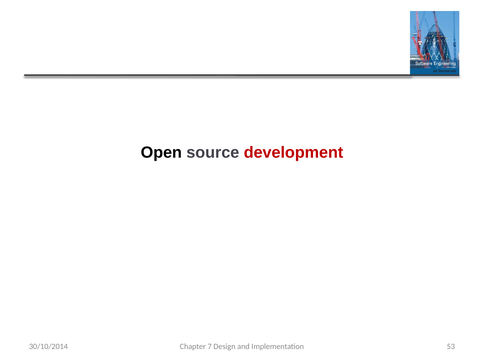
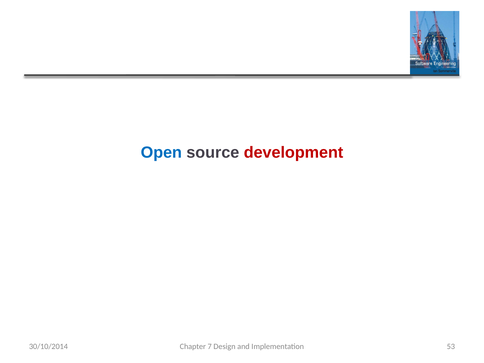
Open colour: black -> blue
